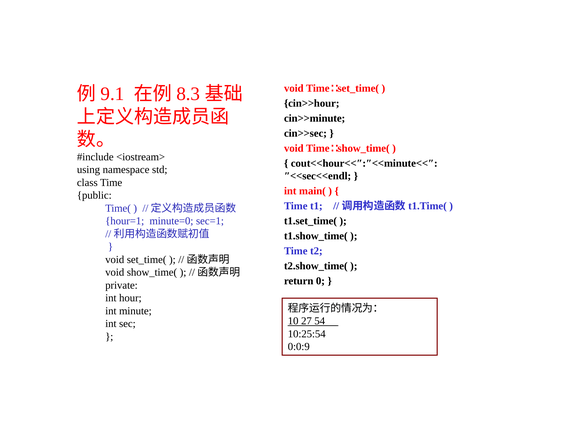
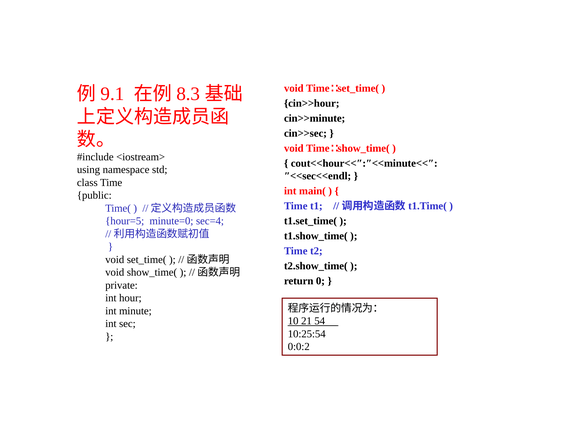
hour=1: hour=1 -> hour=5
sec=1: sec=1 -> sec=4
27: 27 -> 21
0:0:9: 0:0:9 -> 0:0:2
